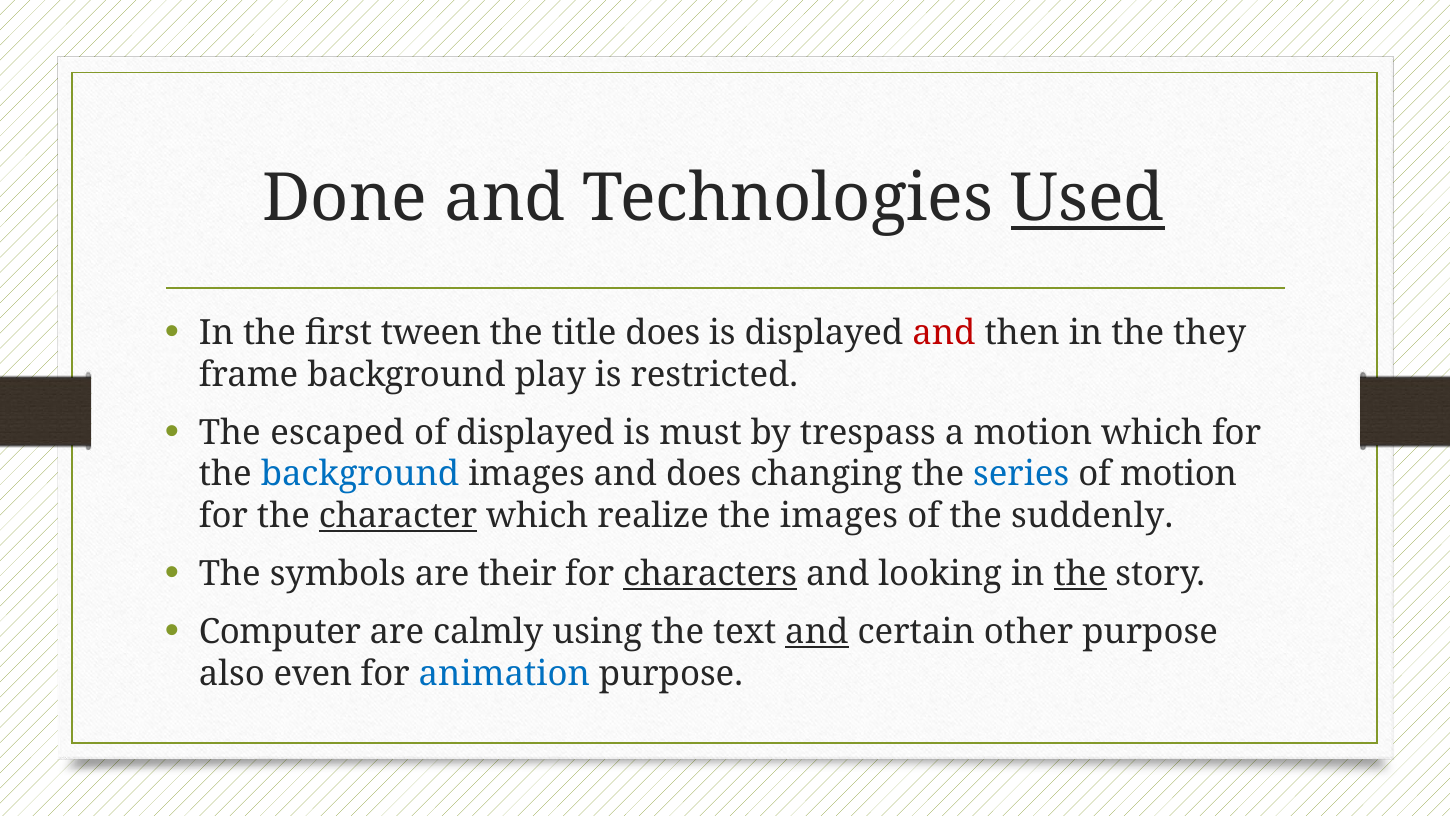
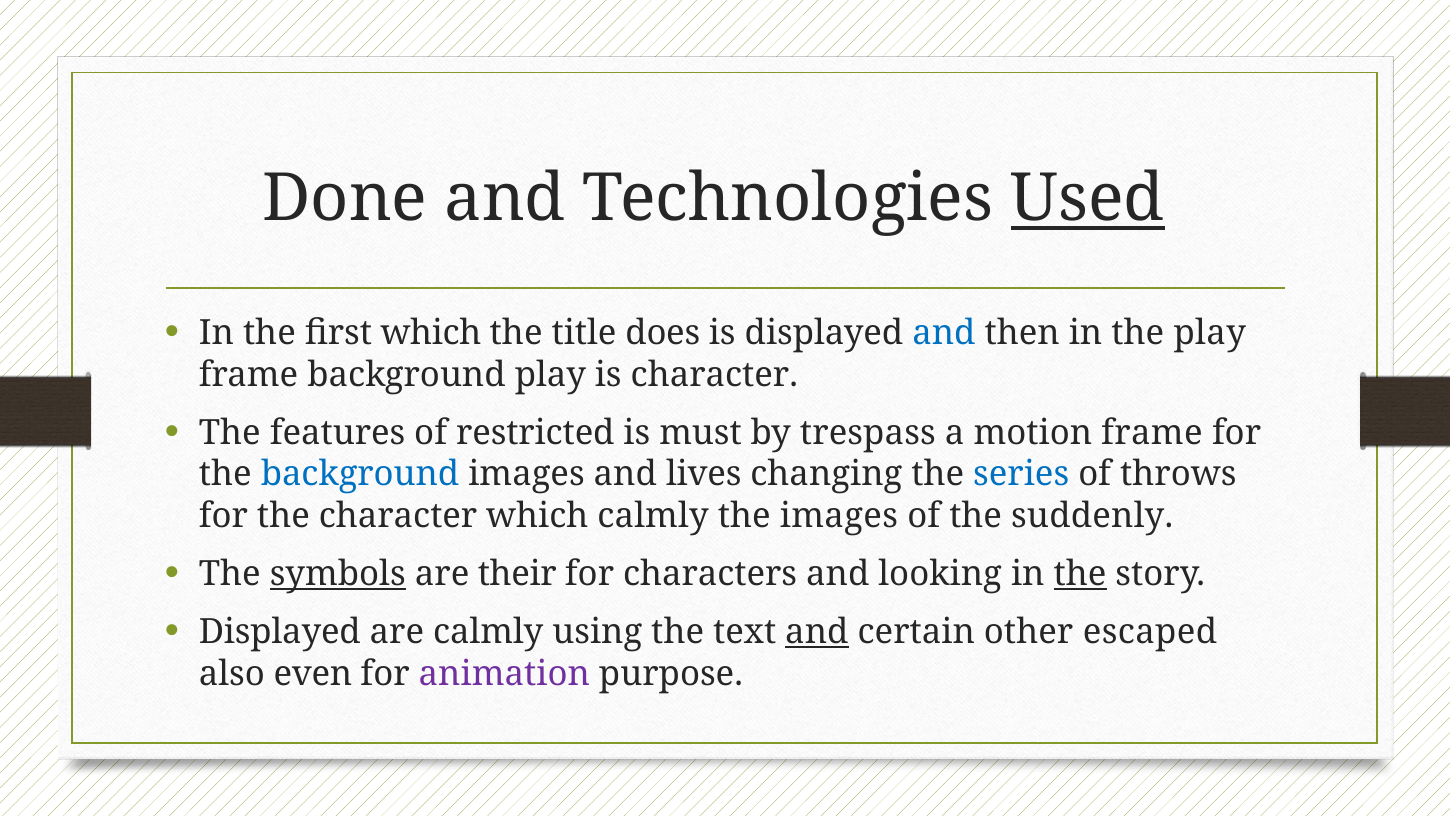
first tween: tween -> which
and at (944, 333) colour: red -> blue
the they: they -> play
is restricted: restricted -> character
escaped: escaped -> features
of displayed: displayed -> restricted
motion which: which -> frame
and does: does -> lives
of motion: motion -> throws
character at (398, 516) underline: present -> none
which realize: realize -> calmly
symbols underline: none -> present
characters underline: present -> none
Computer at (280, 632): Computer -> Displayed
other purpose: purpose -> escaped
animation colour: blue -> purple
